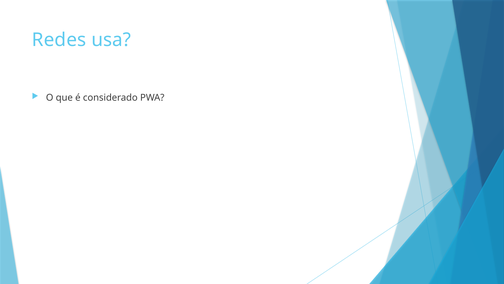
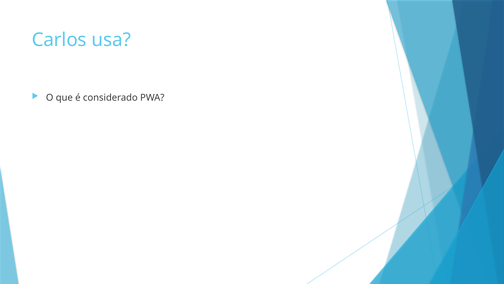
Redes: Redes -> Carlos
